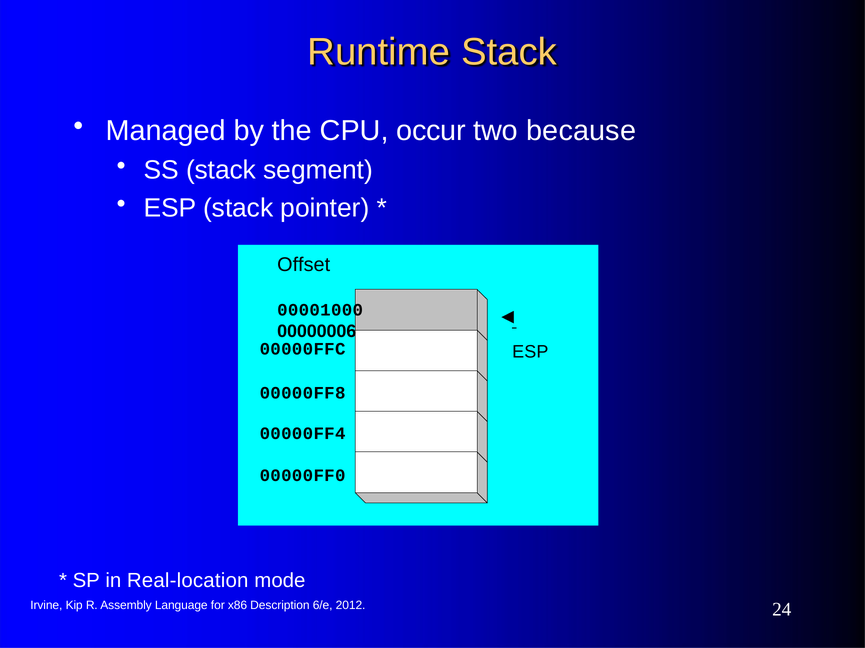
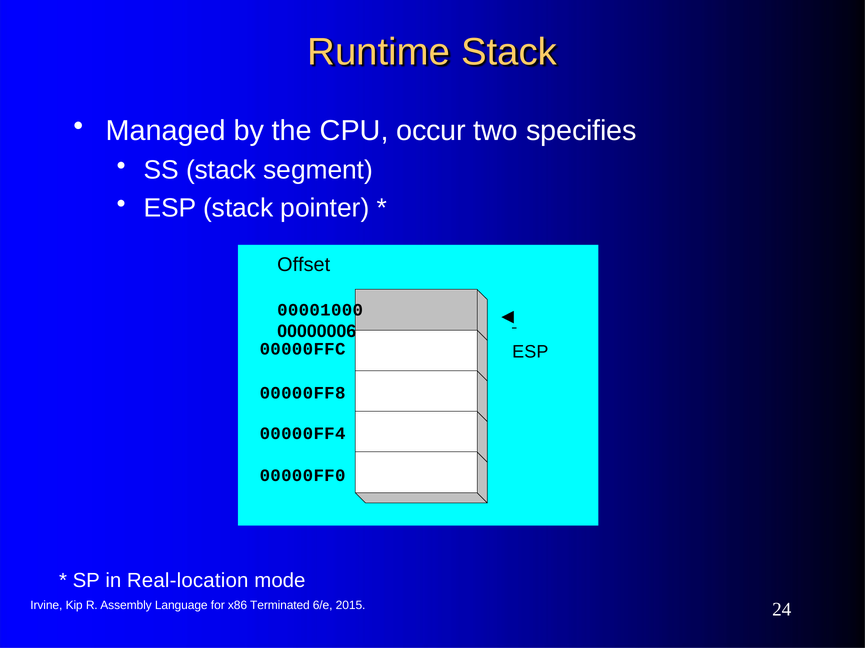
because: because -> specifies
Description: Description -> Terminated
2012: 2012 -> 2015
